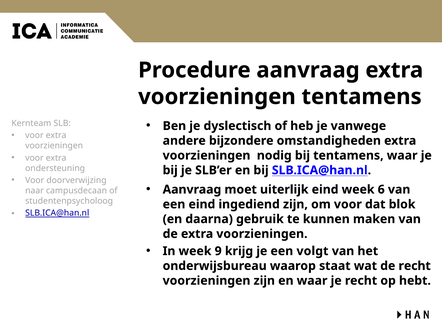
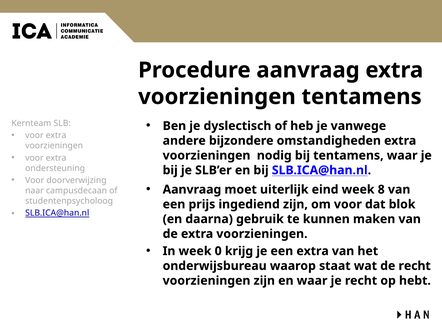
6: 6 -> 8
een eind: eind -> prijs
9: 9 -> 0
een volgt: volgt -> extra
